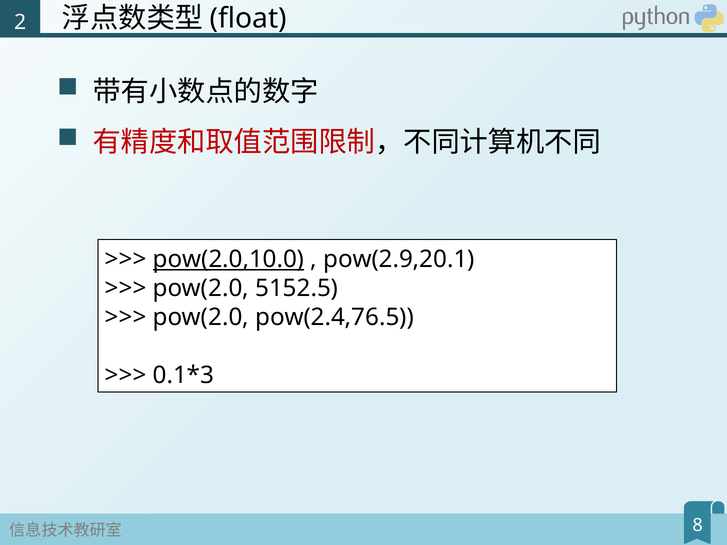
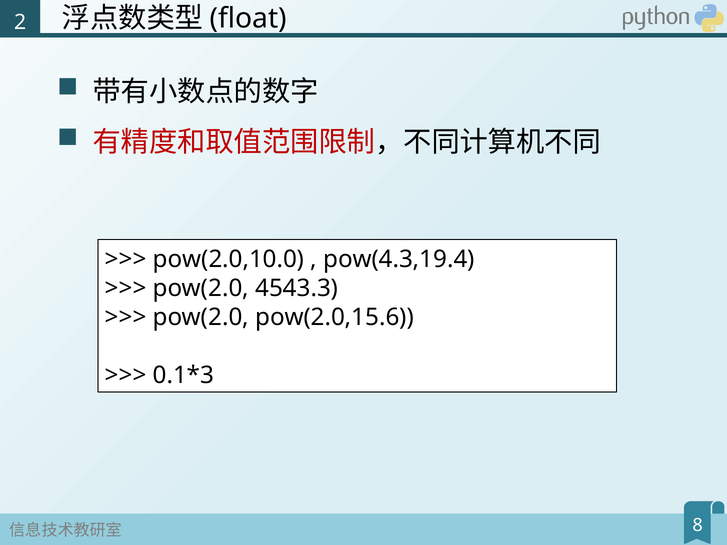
pow(2.0,10.0 underline: present -> none
pow(2.9,20.1: pow(2.9,20.1 -> pow(4.3,19.4
5152.5: 5152.5 -> 4543.3
pow(2.4,76.5: pow(2.4,76.5 -> pow(2.0,15.6
